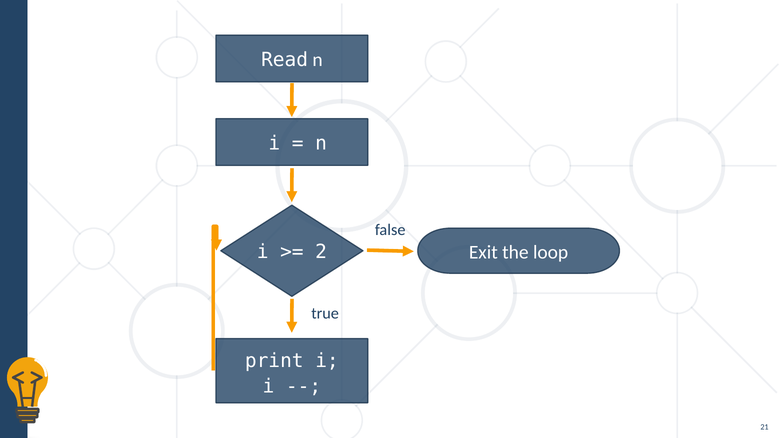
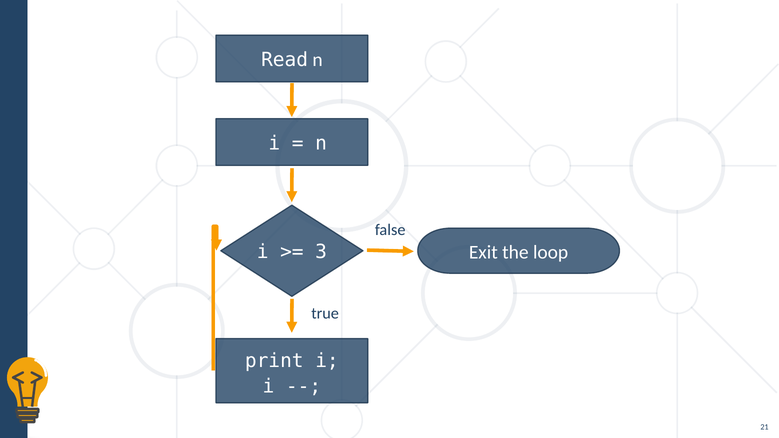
2: 2 -> 3
